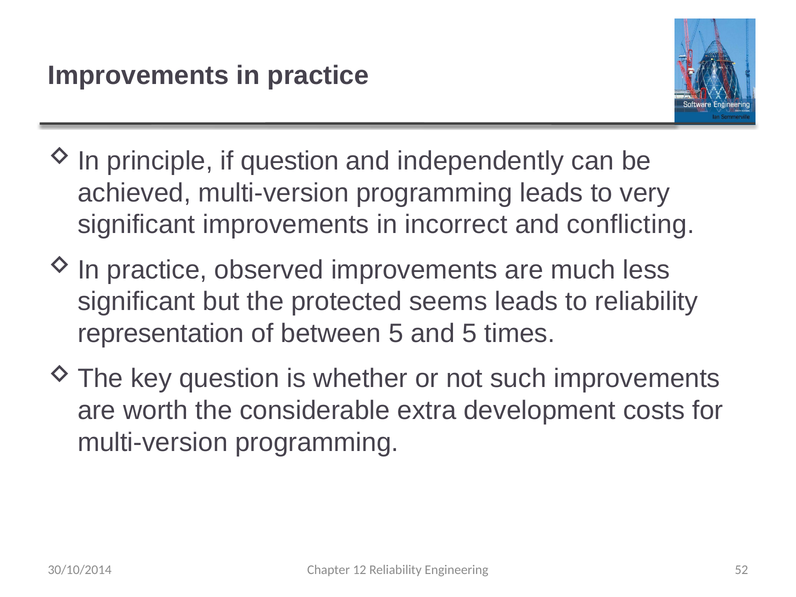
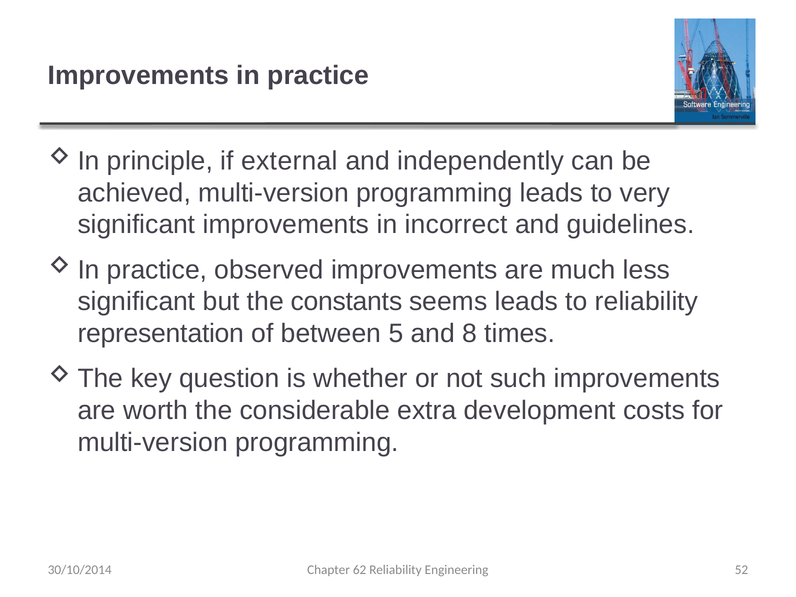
if question: question -> external
conflicting: conflicting -> guidelines
protected: protected -> constants
and 5: 5 -> 8
12: 12 -> 62
